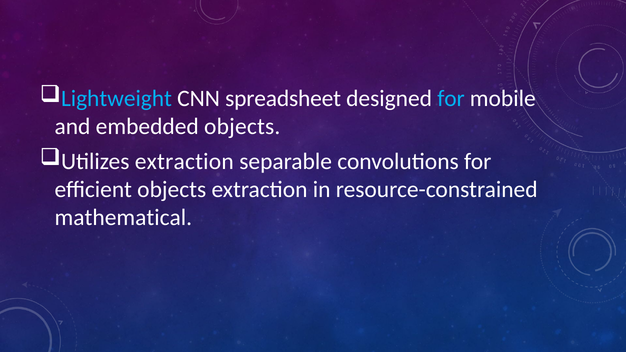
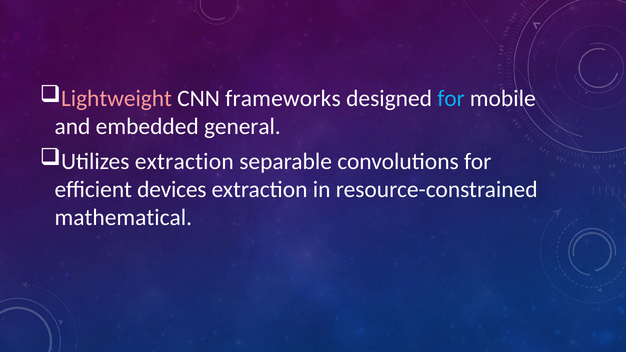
Lightweight colour: light blue -> pink
spreadsheet: spreadsheet -> frameworks
embedded objects: objects -> general
efficient objects: objects -> devices
